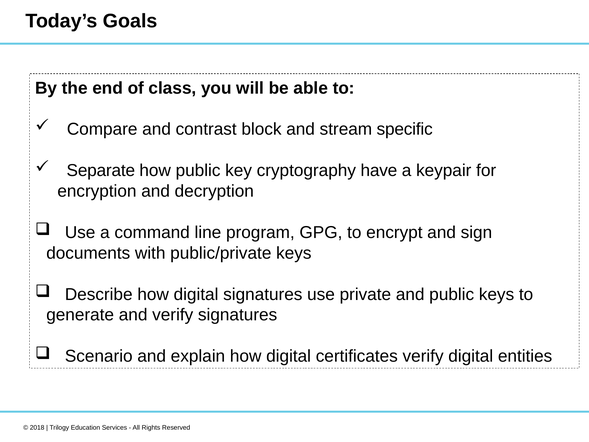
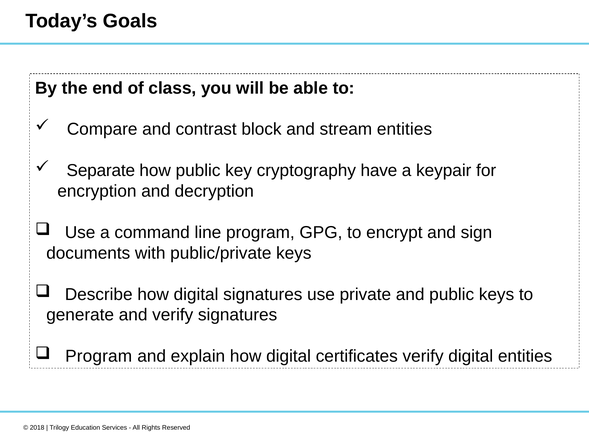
stream specific: specific -> entities
Scenario at (99, 356): Scenario -> Program
